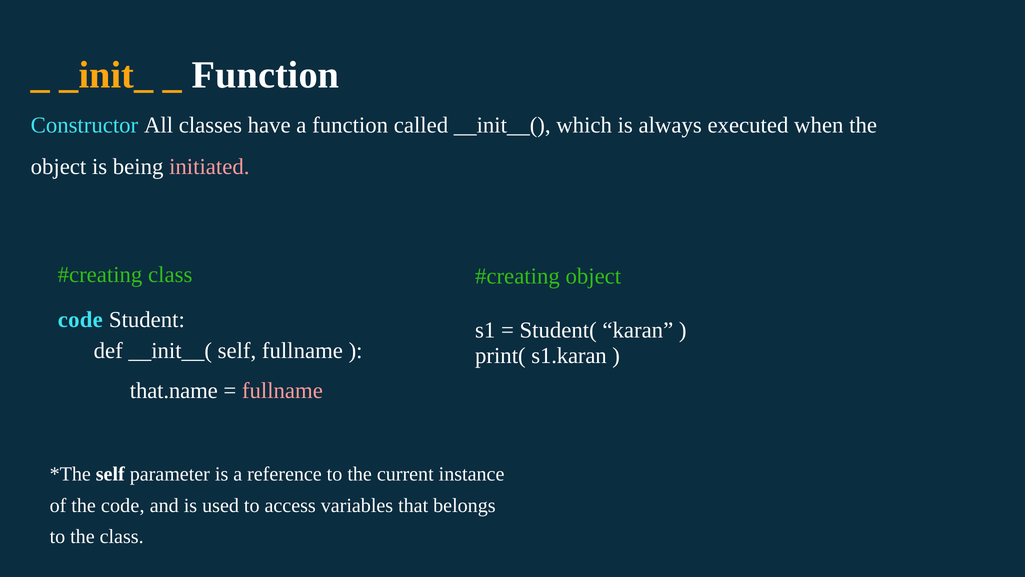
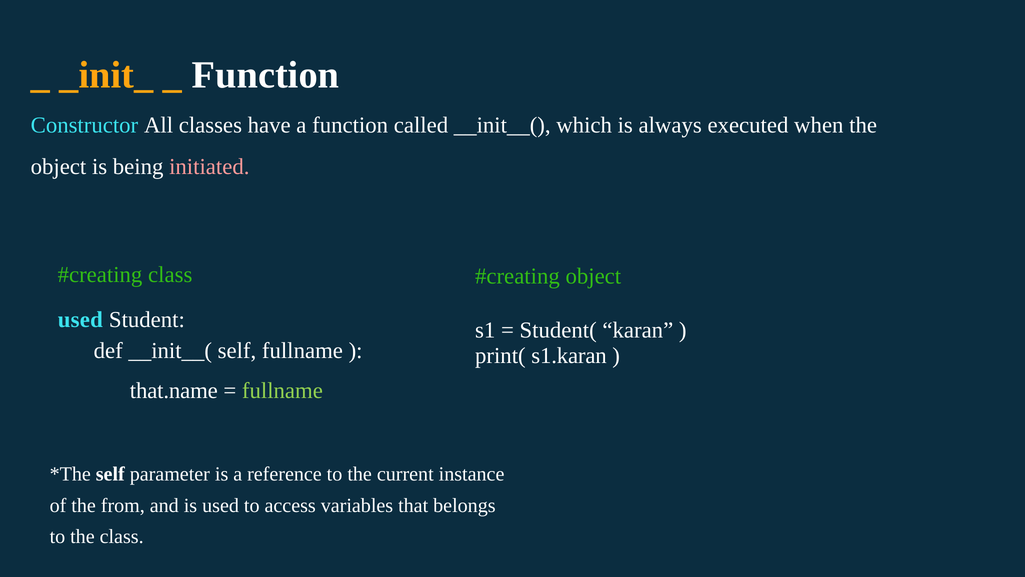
code at (80, 320): code -> used
fullname at (282, 390) colour: pink -> light green
the code: code -> from
